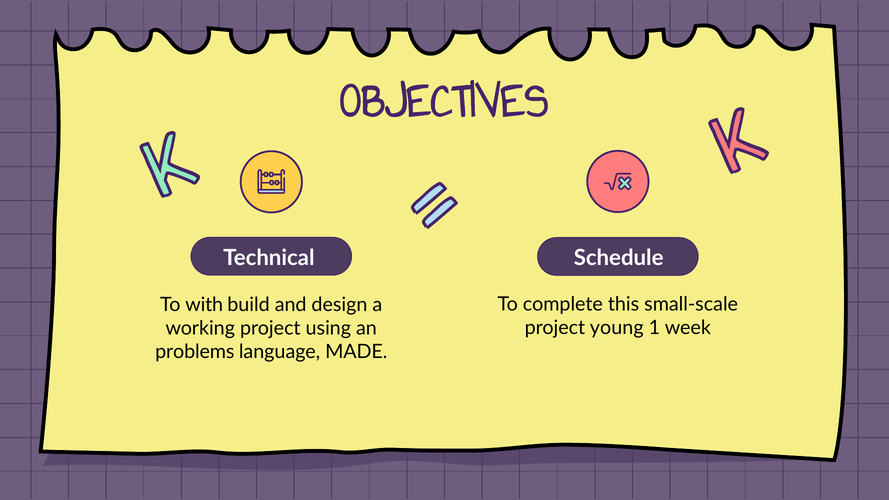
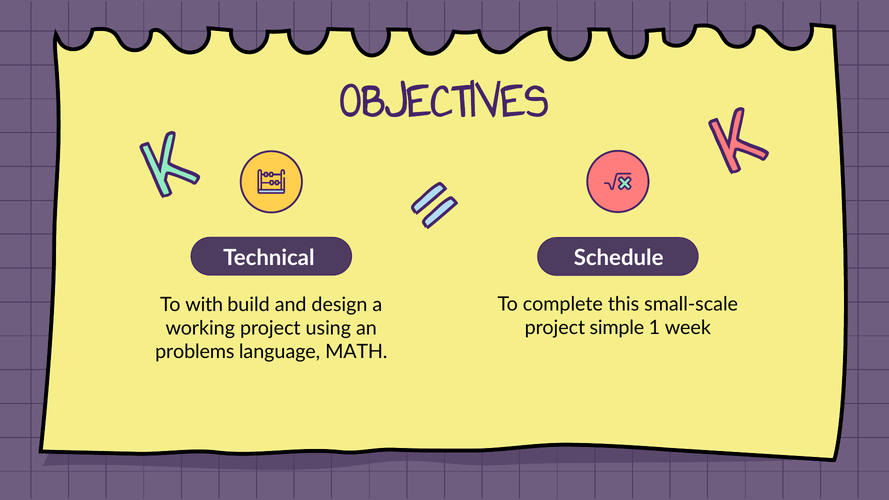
young: young -> simple
MADE: MADE -> MATH
